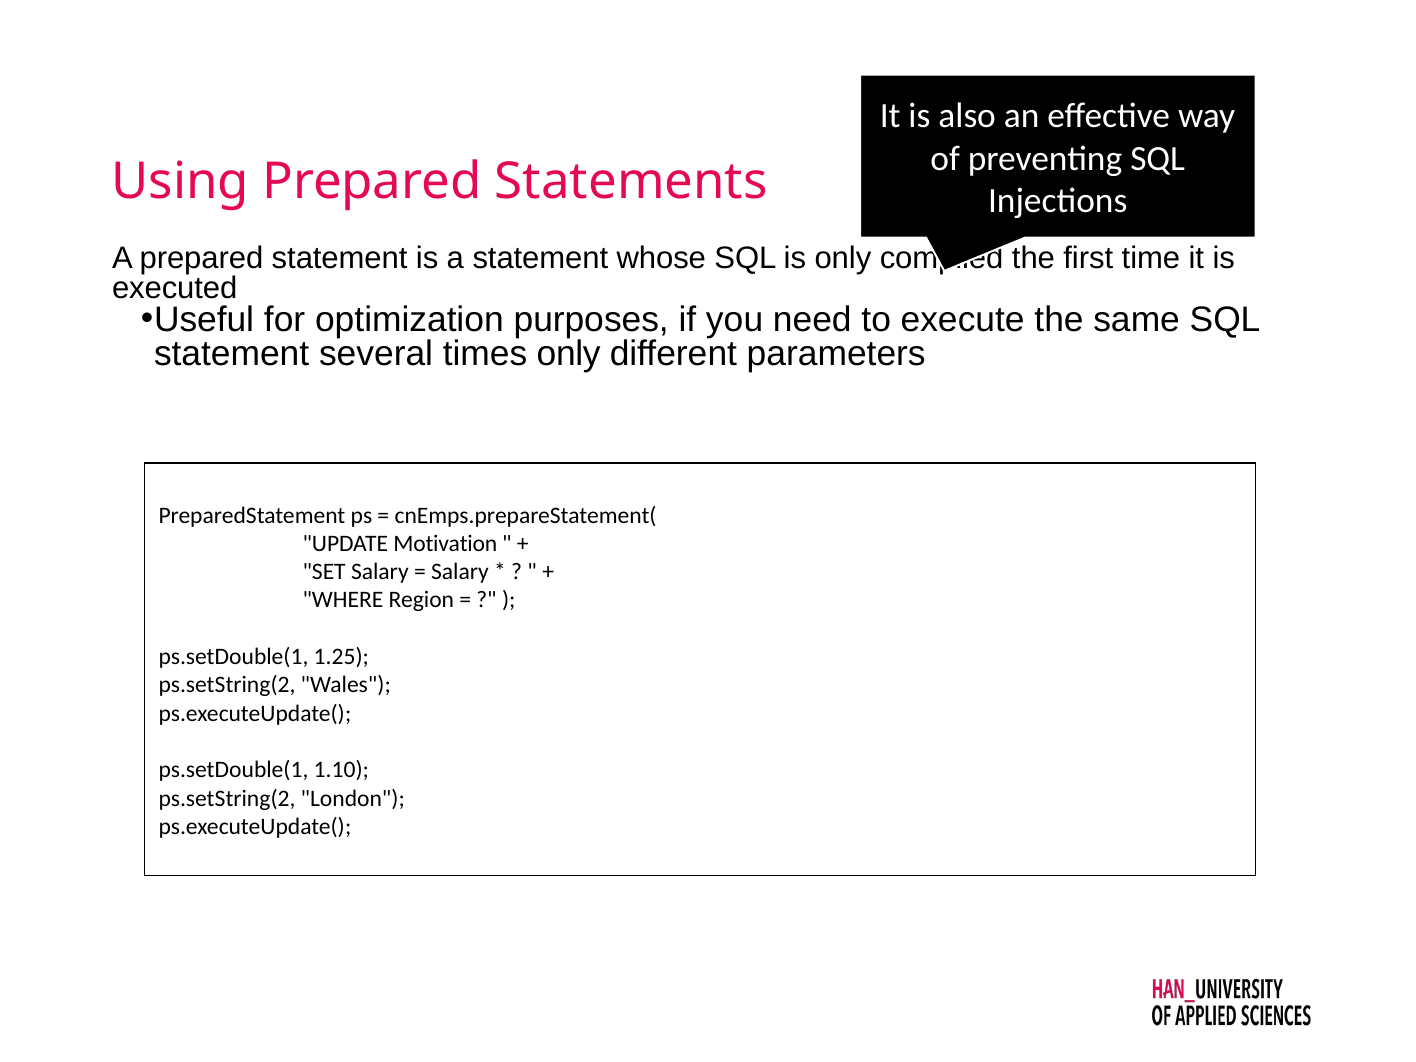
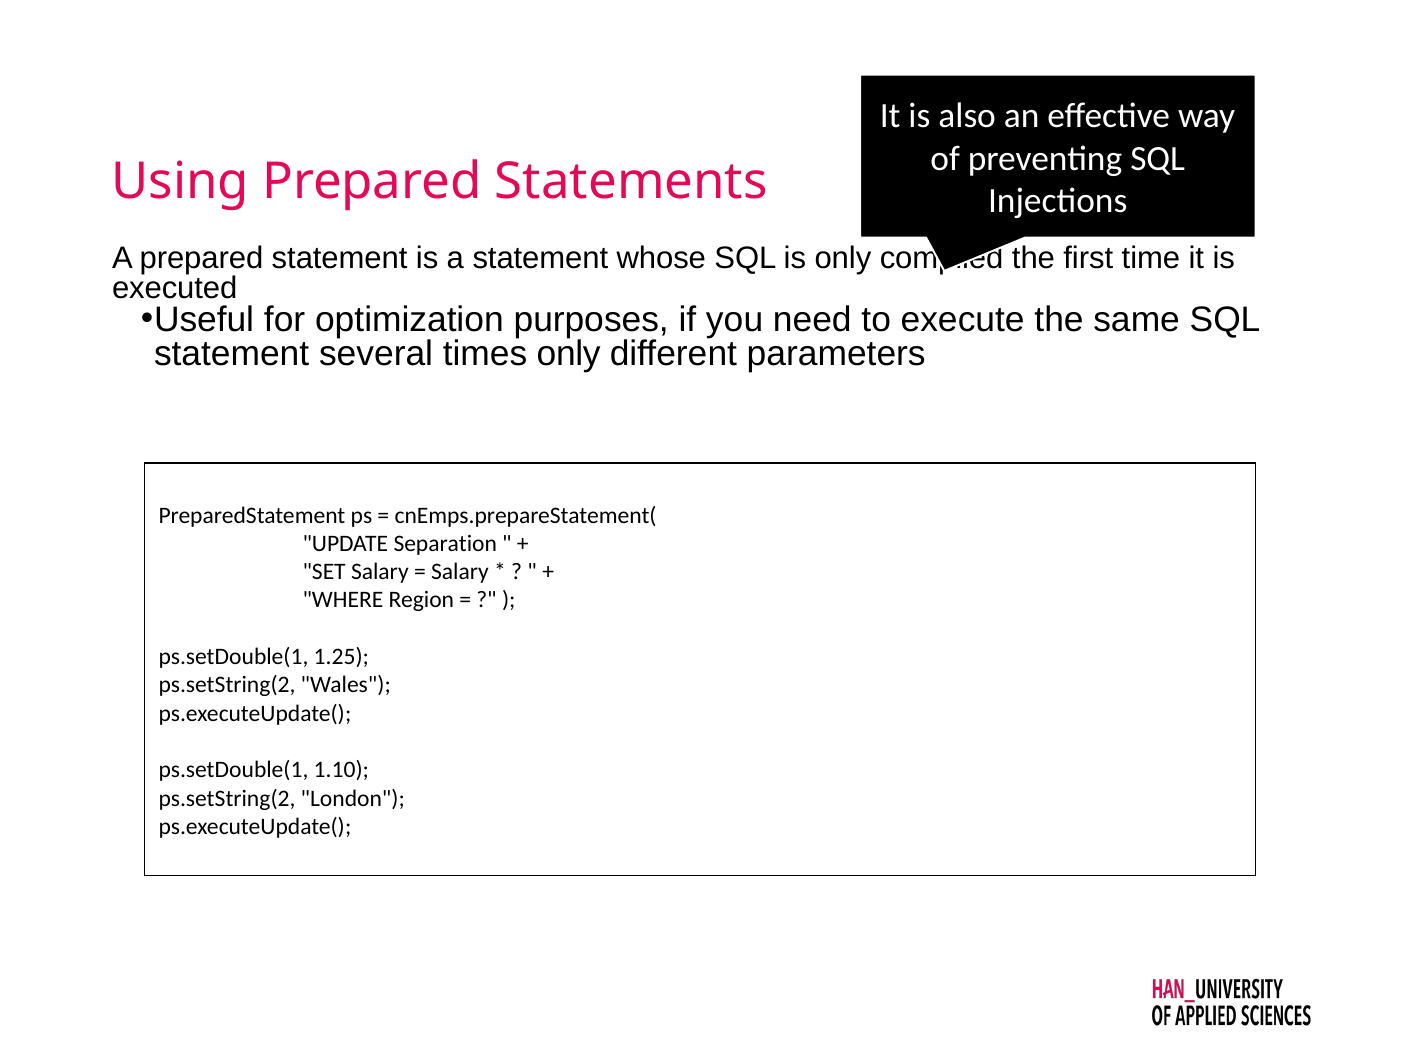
Motivation: Motivation -> Separation
